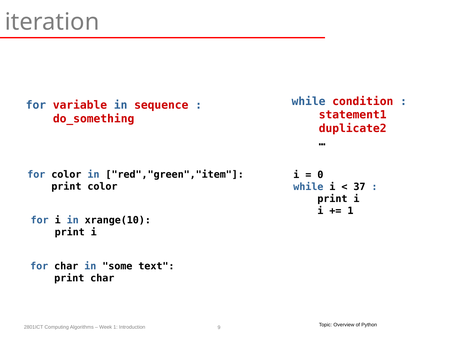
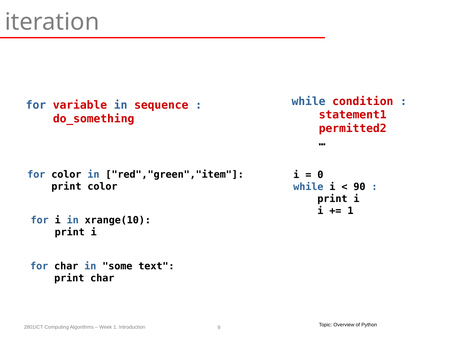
duplicate2: duplicate2 -> permitted2
37: 37 -> 90
